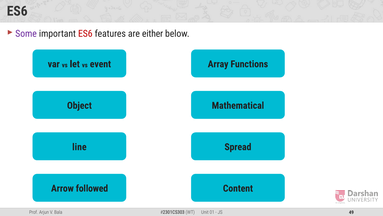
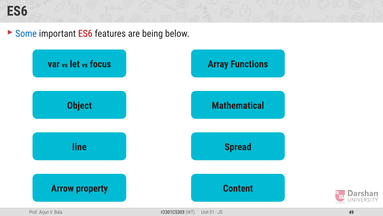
Some colour: purple -> blue
either: either -> being
event: event -> focus
followed: followed -> property
